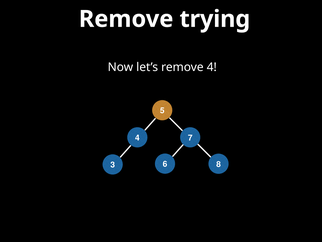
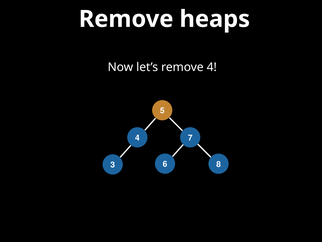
trying: trying -> heaps
